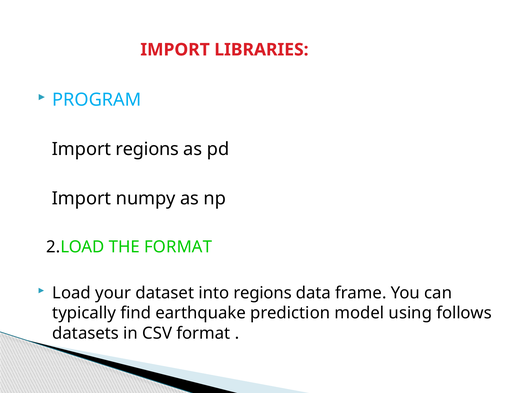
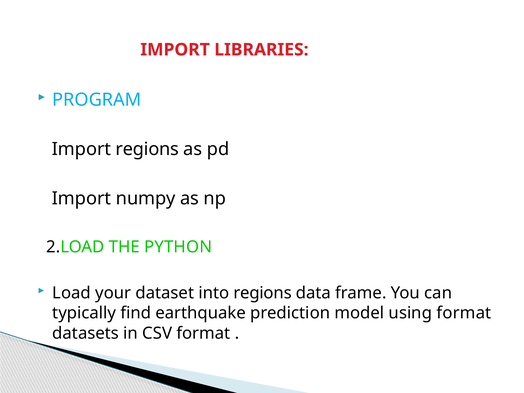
THE FORMAT: FORMAT -> PYTHON
using follows: follows -> format
